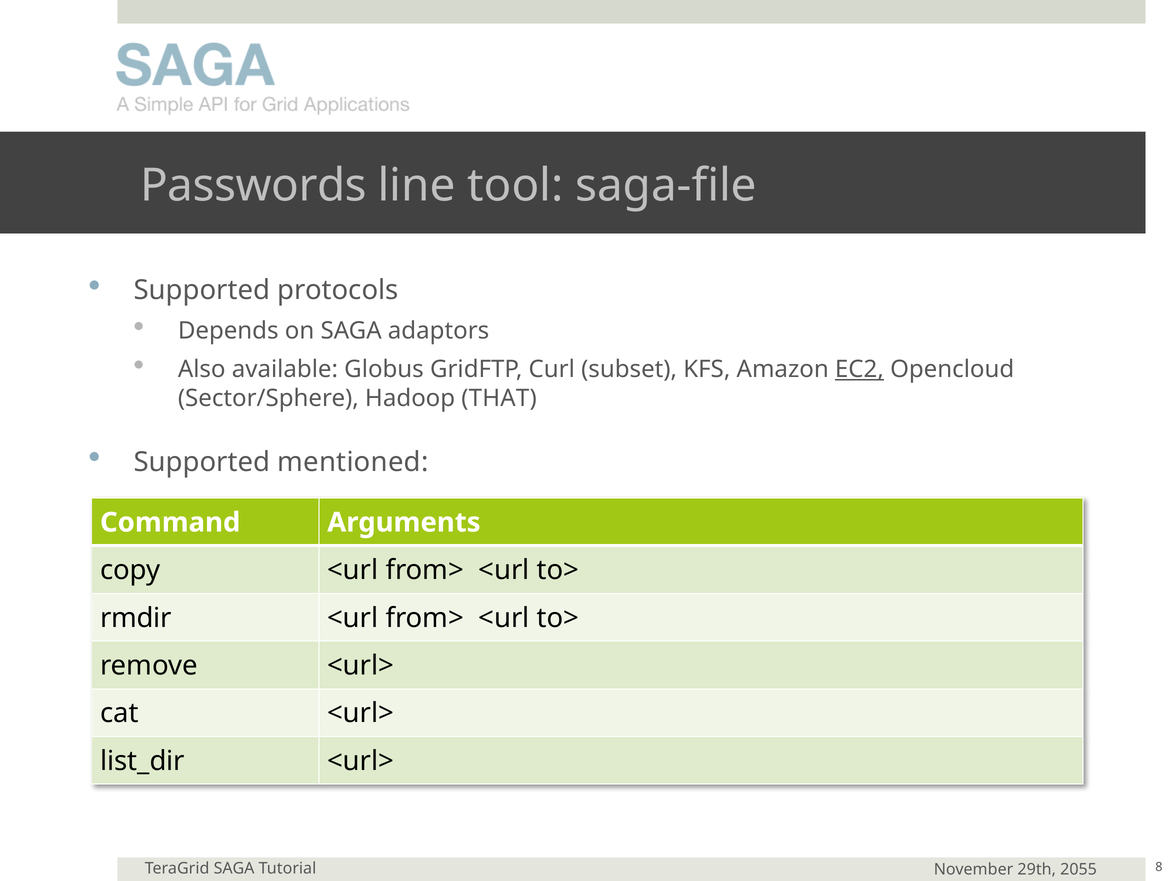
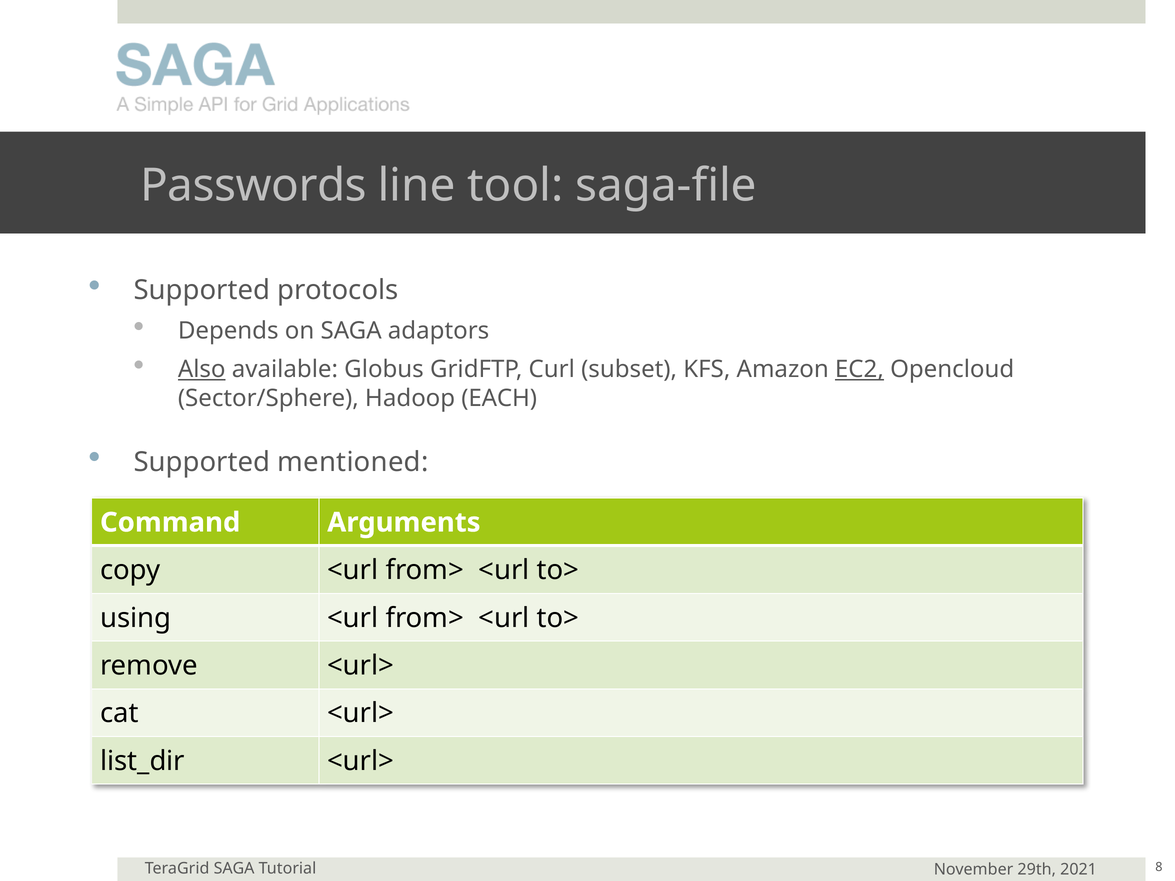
Also underline: none -> present
THAT: THAT -> EACH
rmdir: rmdir -> using
2055: 2055 -> 2021
